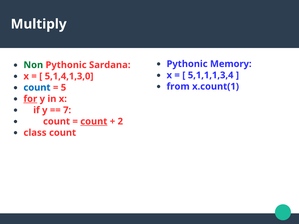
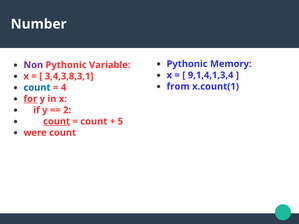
Multiply: Multiply -> Number
Non colour: green -> purple
Sardana: Sardana -> Variable
5,1,1,1,3,4: 5,1,1,1,3,4 -> 9,1,4,1,3,4
5,1,4,1,3,0: 5,1,4,1,3,0 -> 3,4,3,8,3,1
5: 5 -> 4
7: 7 -> 2
count at (57, 122) underline: none -> present
count at (94, 122) underline: present -> none
2: 2 -> 5
class: class -> were
